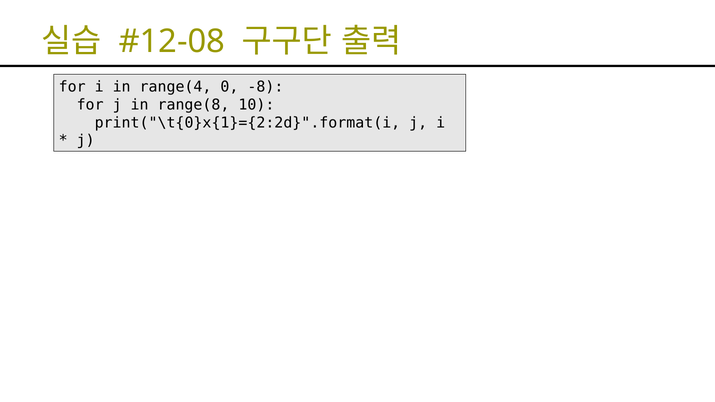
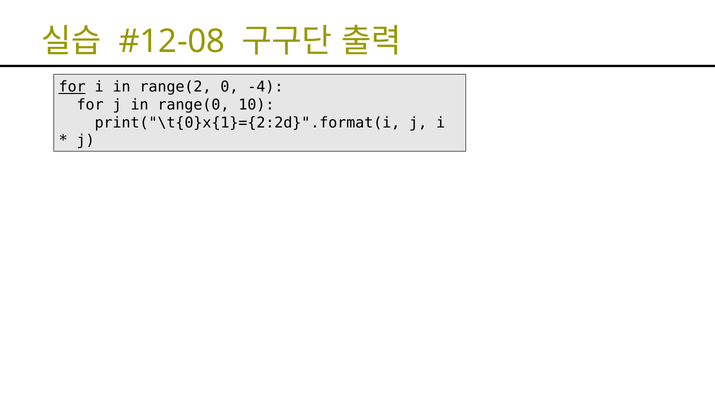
for at (72, 87) underline: none -> present
range(4: range(4 -> range(2
-8: -8 -> -4
range(8: range(8 -> range(0
